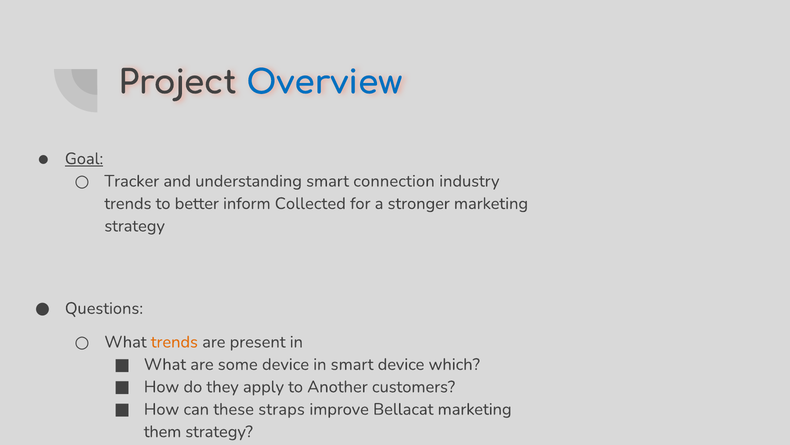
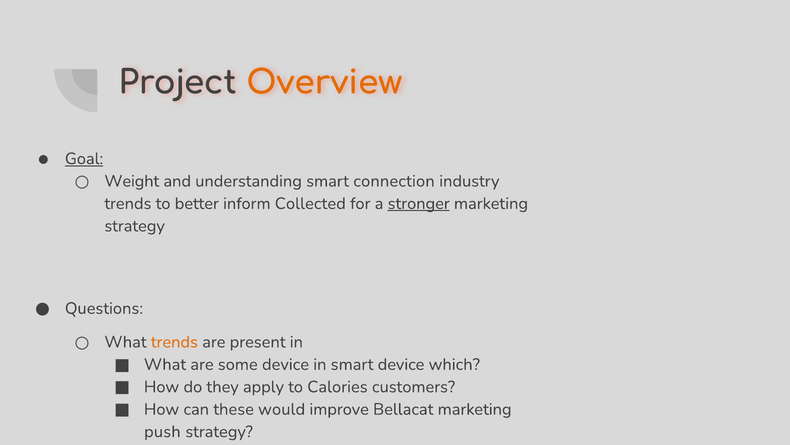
Overview colour: blue -> orange
Tracker: Tracker -> Weight
stronger underline: none -> present
Another: Another -> Calories
straps: straps -> would
them: them -> push
